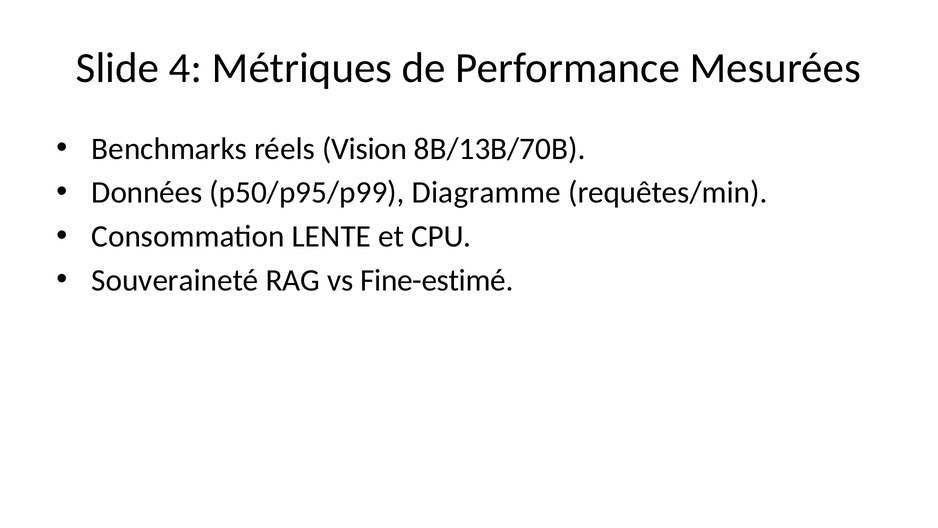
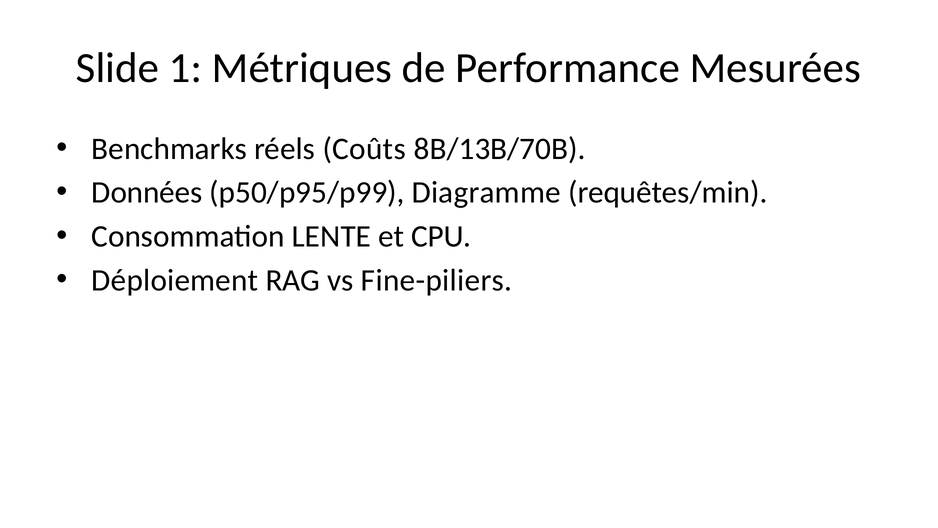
4: 4 -> 1
Vision: Vision -> Coûts
Souveraineté: Souveraineté -> Déploiement
Fine-estimé: Fine-estimé -> Fine-piliers
